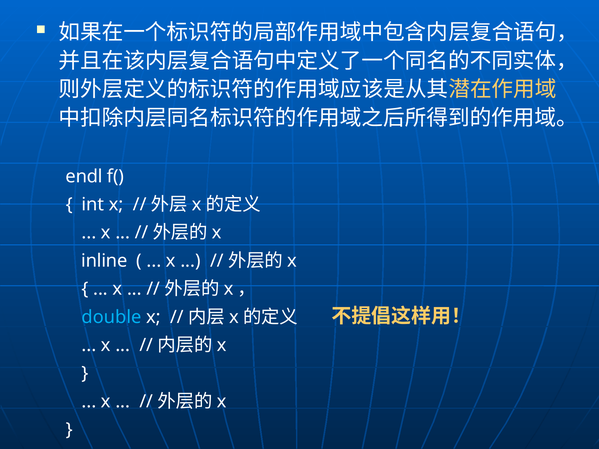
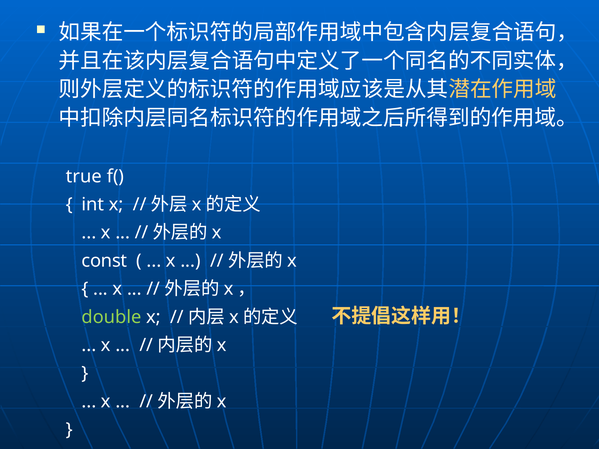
endl: endl -> true
inline: inline -> const
double colour: light blue -> light green
